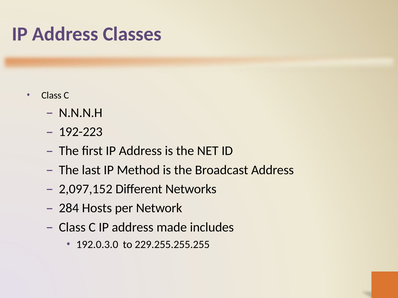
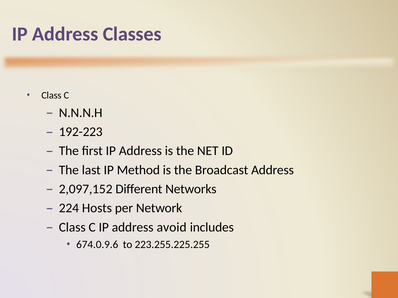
284: 284 -> 224
made: made -> avoid
192.0.3.0: 192.0.3.0 -> 674.0.9.6
229.255.255.255: 229.255.255.255 -> 223.255.225.255
